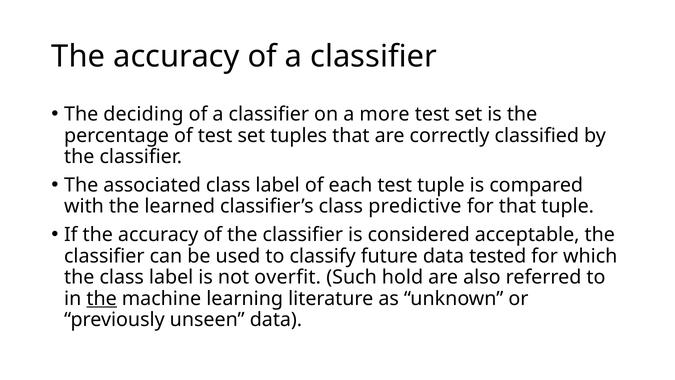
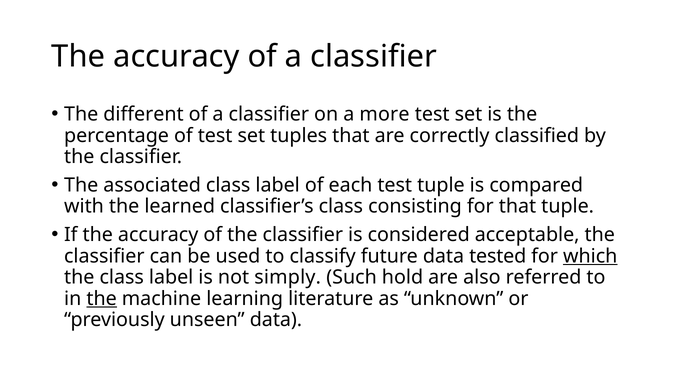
deciding: deciding -> different
predictive: predictive -> consisting
which underline: none -> present
overfit: overfit -> simply
